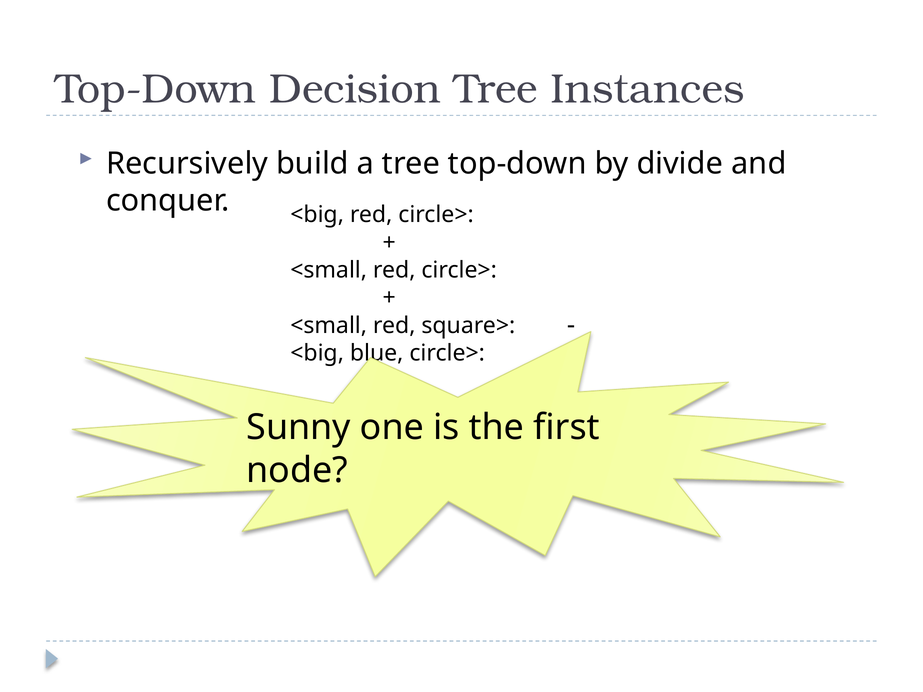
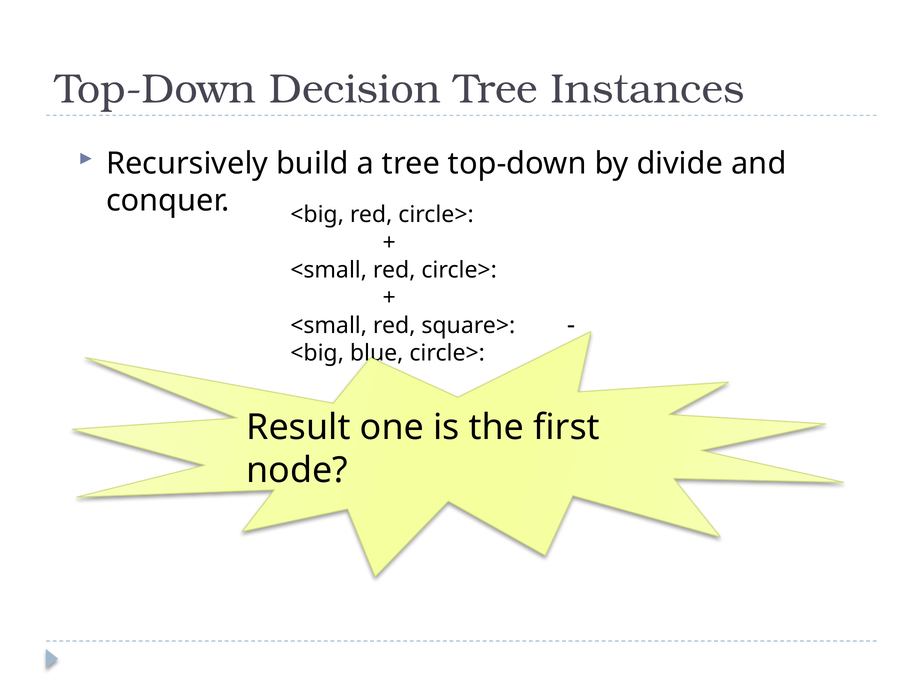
Sunny: Sunny -> Result
